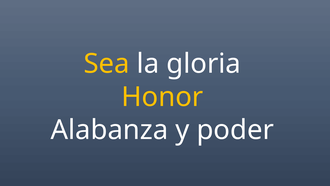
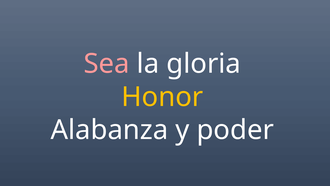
Sea colour: yellow -> pink
